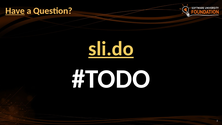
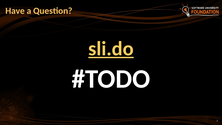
Have underline: present -> none
